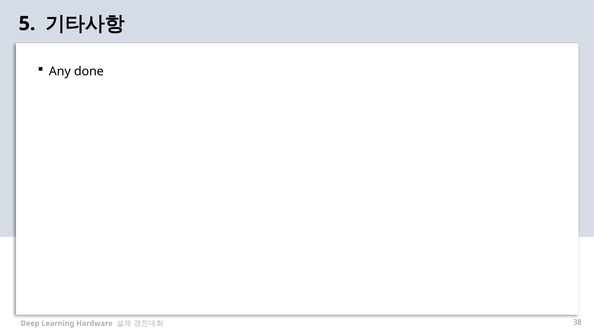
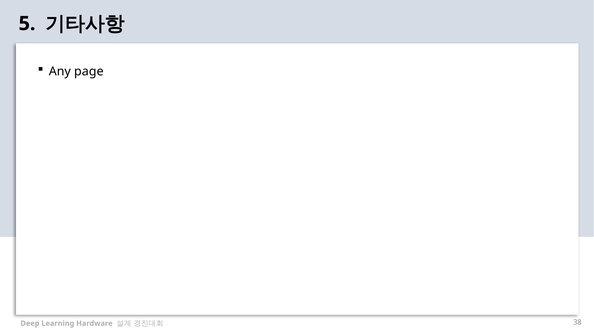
done: done -> page
